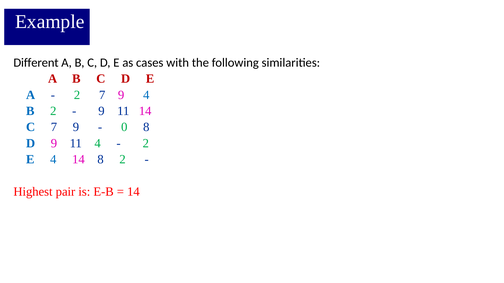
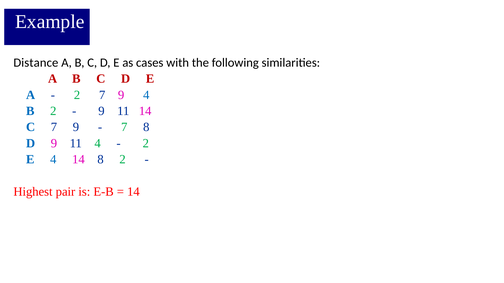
Different: Different -> Distance
0 at (124, 127): 0 -> 7
